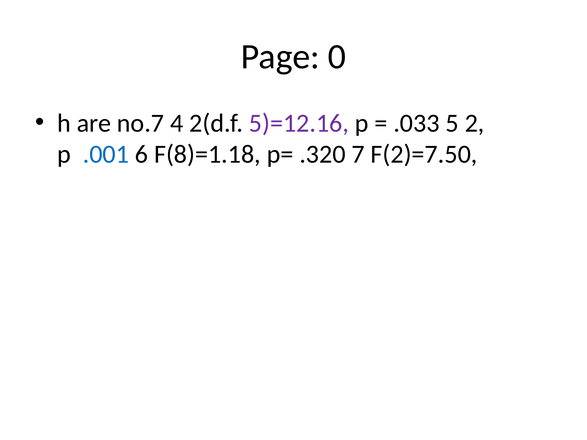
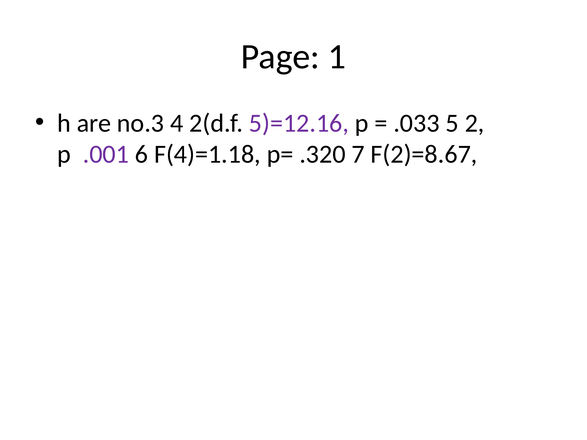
0: 0 -> 1
no.7: no.7 -> no.3
.001 colour: blue -> purple
F(8)=1.18: F(8)=1.18 -> F(4)=1.18
F(2)=7.50: F(2)=7.50 -> F(2)=8.67
